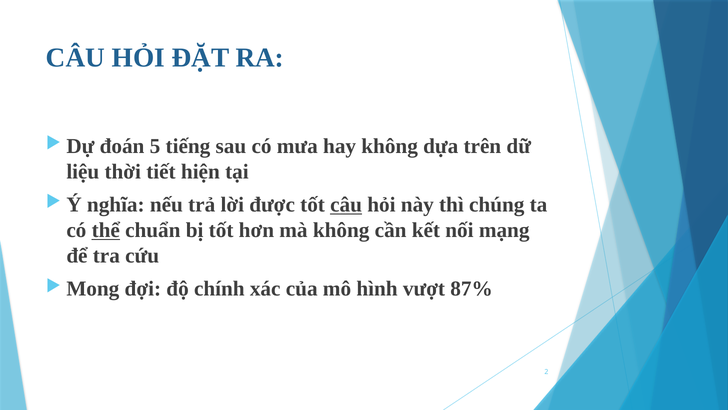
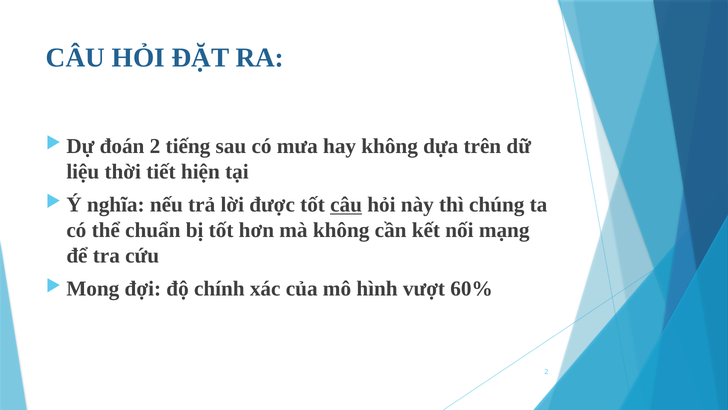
đoán 5: 5 -> 2
thể underline: present -> none
87%: 87% -> 60%
